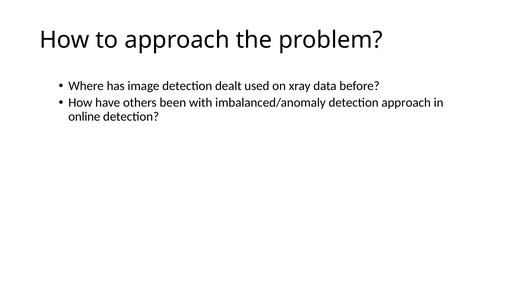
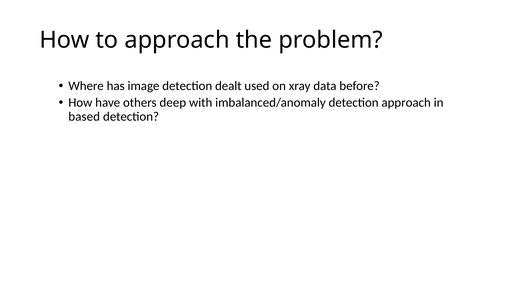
been: been -> deep
online: online -> based
